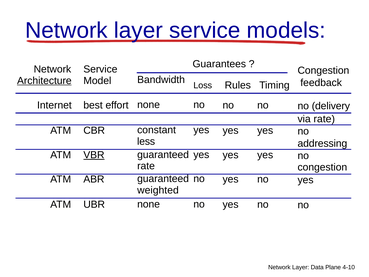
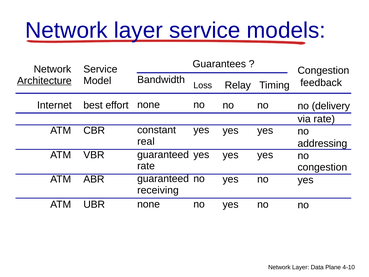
Rules: Rules -> Relay
less: less -> real
VBR underline: present -> none
weighted: weighted -> receiving
